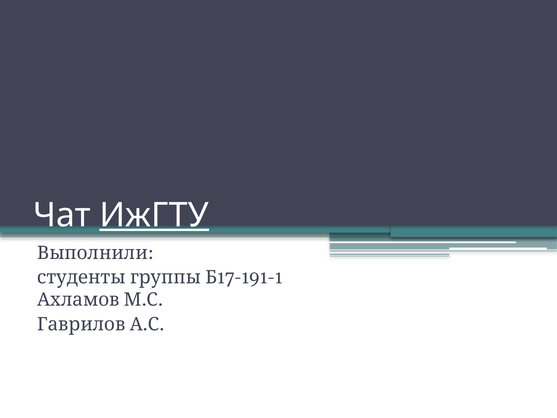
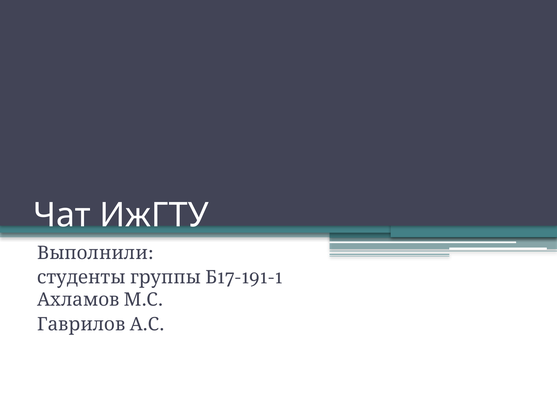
ИжГТУ underline: present -> none
